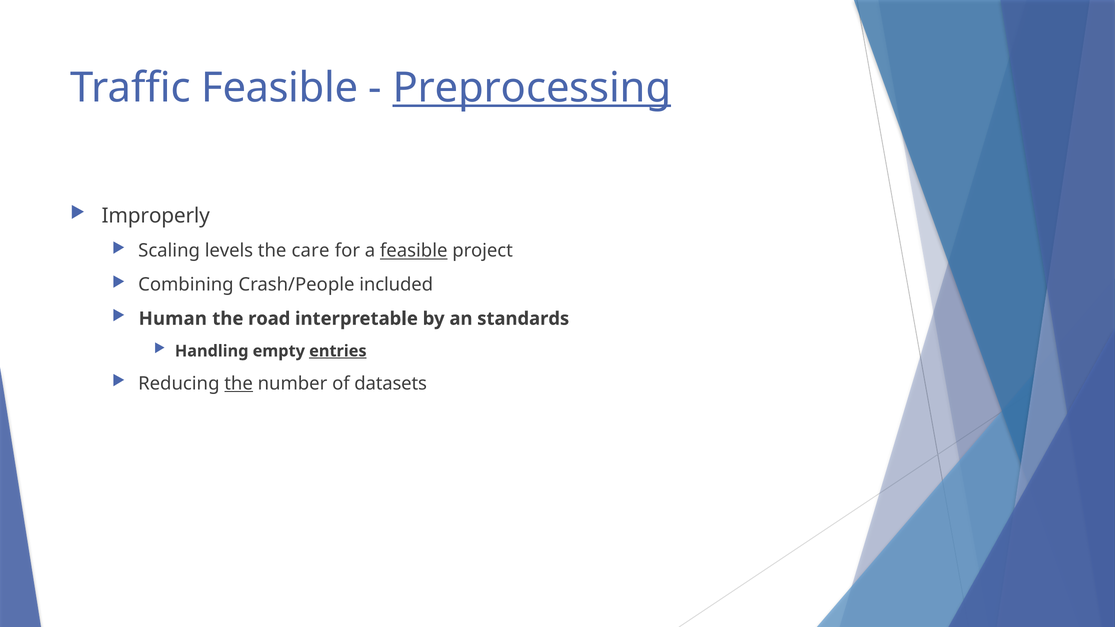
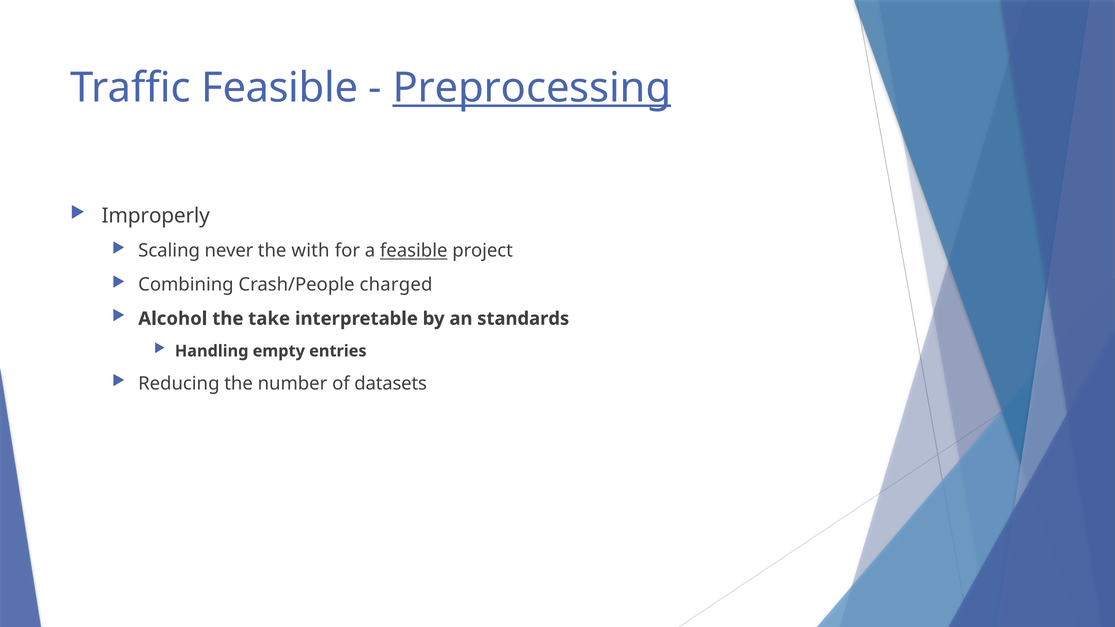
levels: levels -> never
care: care -> with
included: included -> charged
Human: Human -> Alcohol
road: road -> take
entries underline: present -> none
the at (239, 384) underline: present -> none
